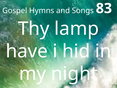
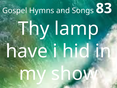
night: night -> show
